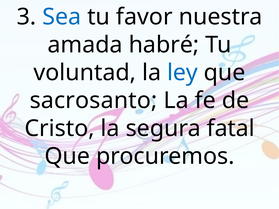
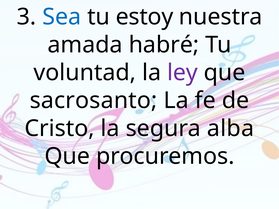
favor: favor -> estoy
ley colour: blue -> purple
fatal: fatal -> alba
